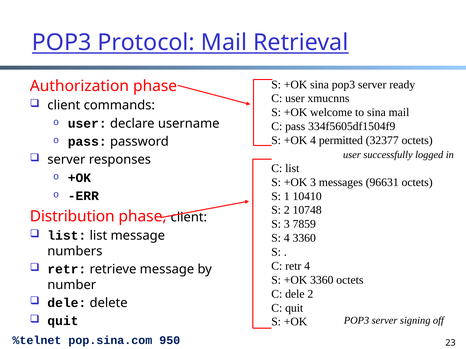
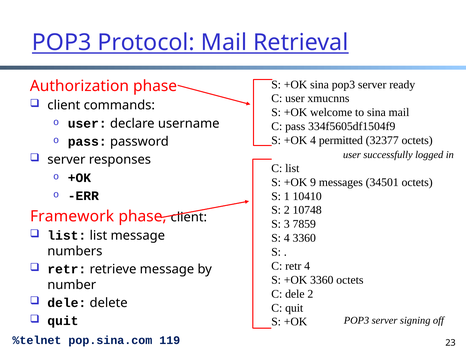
+OK 3: 3 -> 9
96631: 96631 -> 34501
Distribution: Distribution -> Framework
950: 950 -> 119
